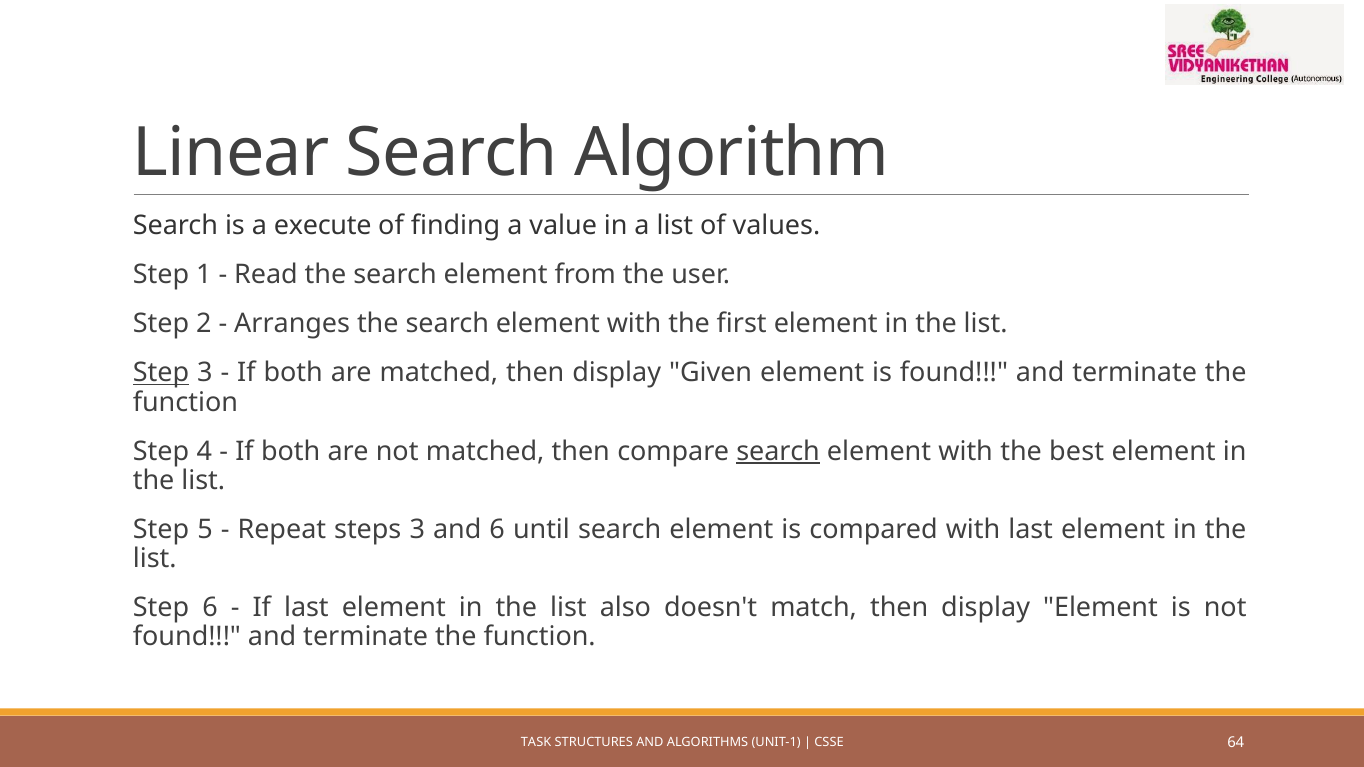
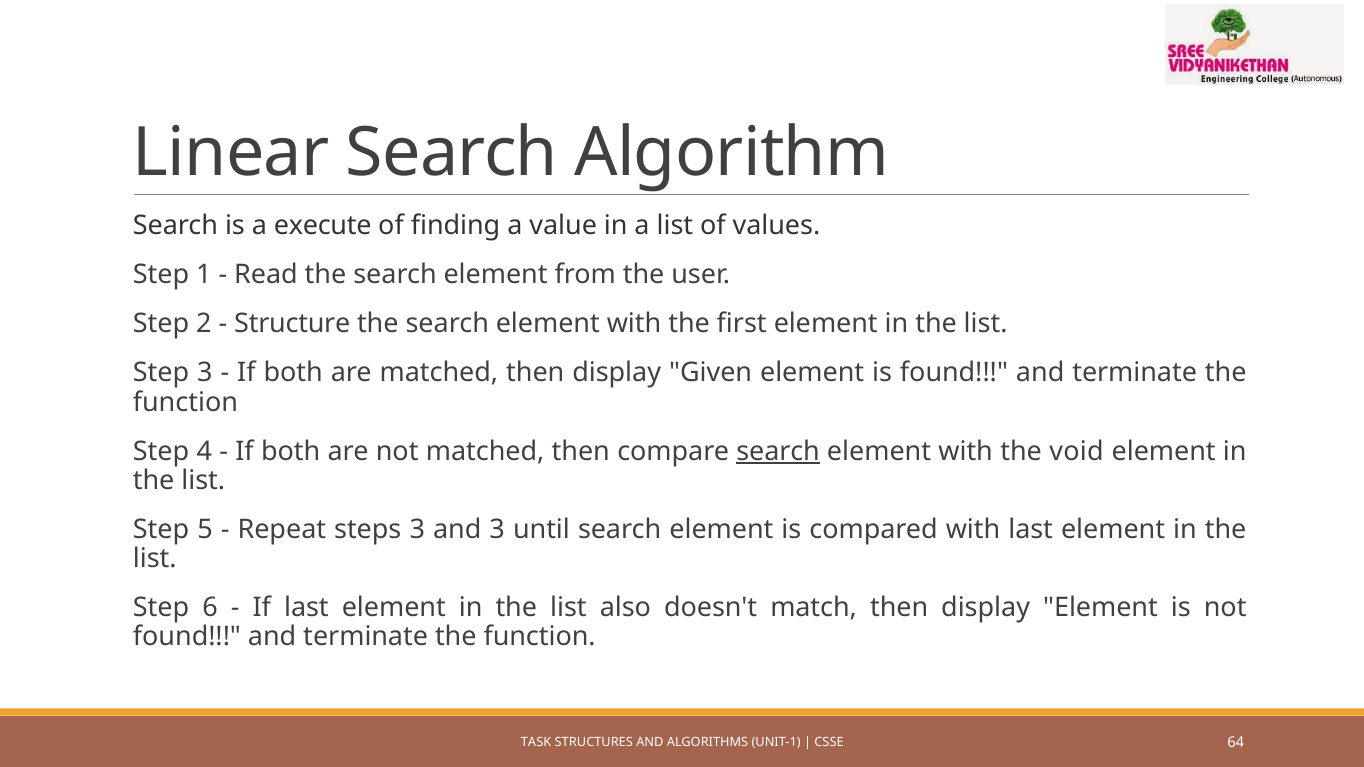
Arranges: Arranges -> Structure
Step at (161, 373) underline: present -> none
best: best -> void
and 6: 6 -> 3
